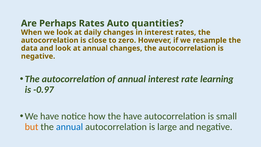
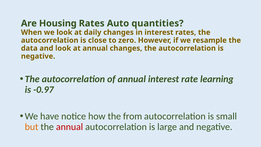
Perhaps: Perhaps -> Housing
the have: have -> from
annual at (70, 127) colour: blue -> red
